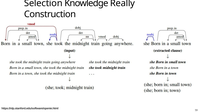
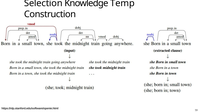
Really: Really -> Temp
